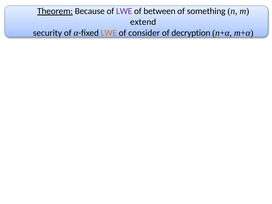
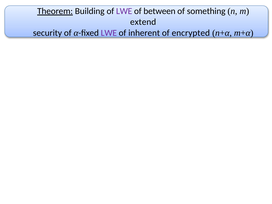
Because: Because -> Building
LWE at (109, 33) colour: orange -> purple
consider: consider -> inherent
decryption: decryption -> encrypted
